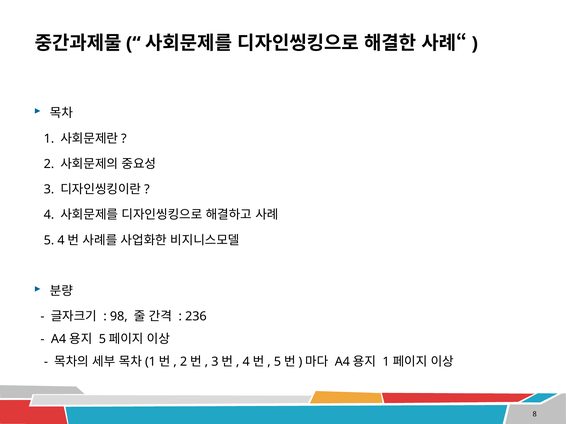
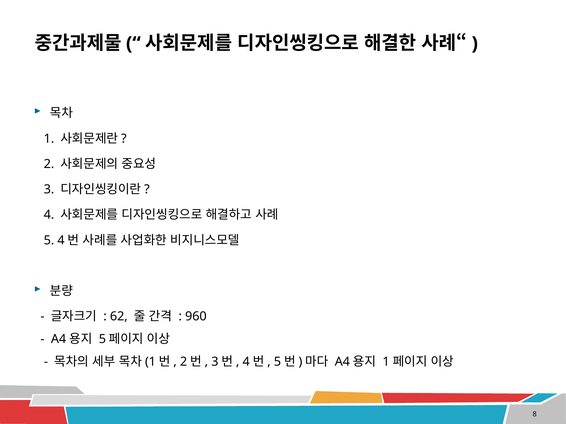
98: 98 -> 62
236: 236 -> 960
